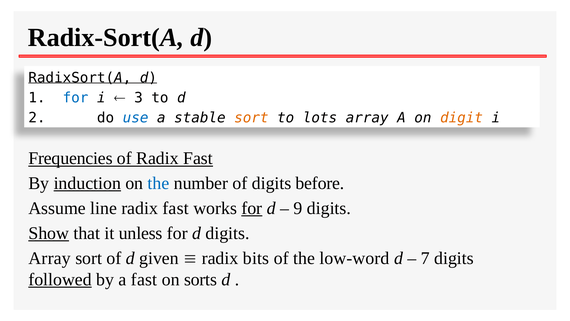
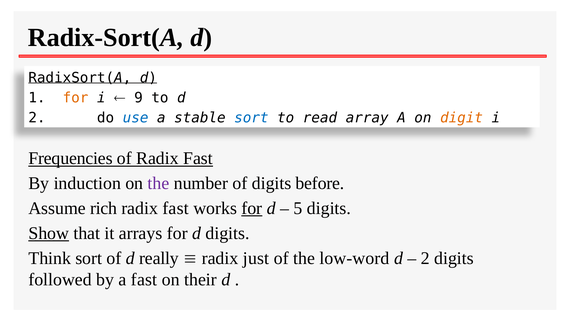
for at (76, 98) colour: blue -> orange
3: 3 -> 9
sort at (251, 118) colour: orange -> blue
lots: lots -> read
induction underline: present -> none
the at (158, 183) colour: blue -> purple
line: line -> rich
9: 9 -> 5
unless: unless -> arrays
Array at (50, 258): Array -> Think
given: given -> really
bits: bits -> just
7 at (425, 258): 7 -> 2
followed underline: present -> none
sorts: sorts -> their
